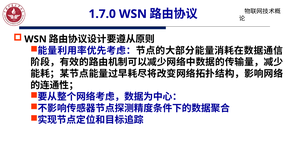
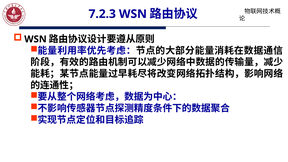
1.7.0: 1.7.0 -> 7.2.3
